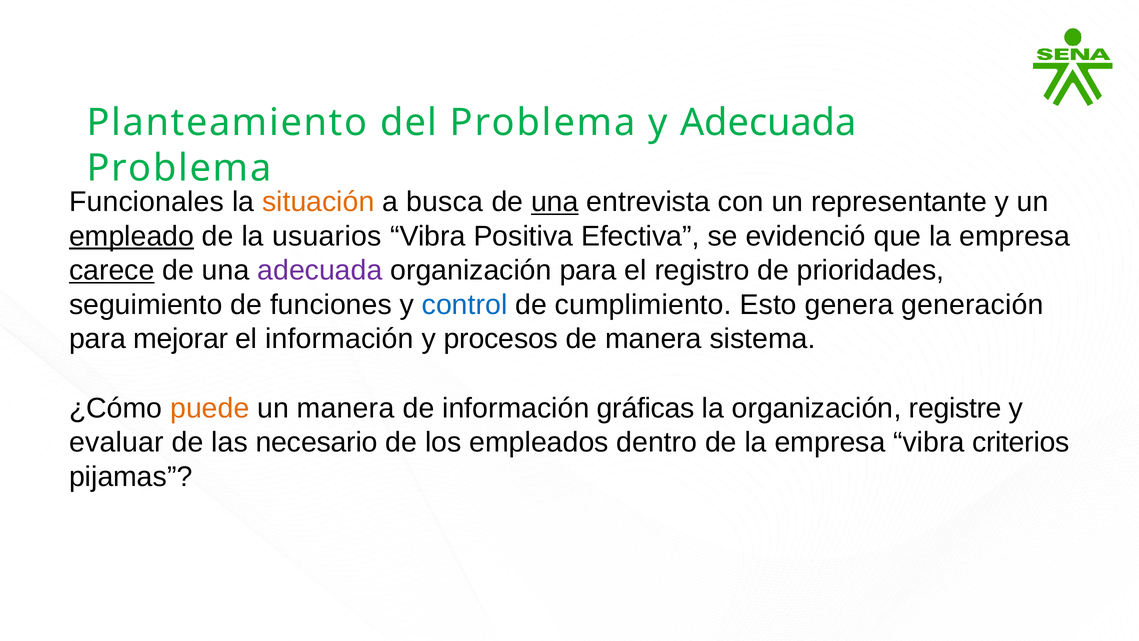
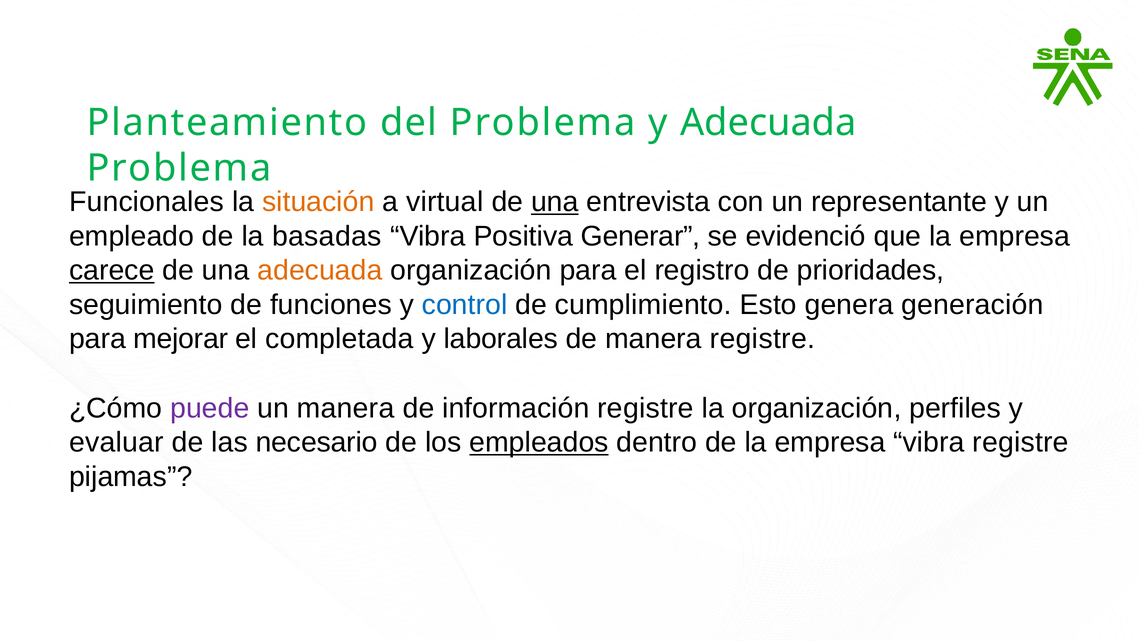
busca: busca -> virtual
empleado underline: present -> none
usuarios: usuarios -> basadas
Efectiva: Efectiva -> Generar
adecuada at (320, 270) colour: purple -> orange
el información: información -> completada
procesos: procesos -> laborales
manera sistema: sistema -> registre
puede colour: orange -> purple
información gráficas: gráficas -> registre
registre: registre -> perfiles
empleados underline: none -> present
vibra criterios: criterios -> registre
